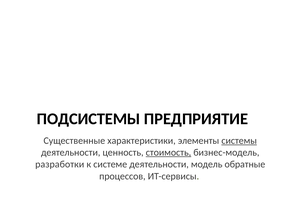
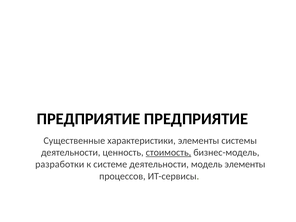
ПОДСИСТЕМЫ at (89, 119): ПОДСИСТЕМЫ -> ПРЕДПРИЯТИЕ
системы underline: present -> none
модель обратные: обратные -> элементы
